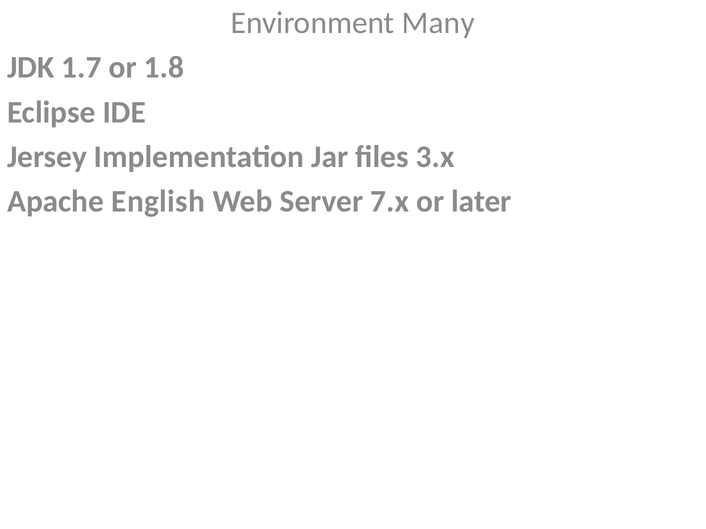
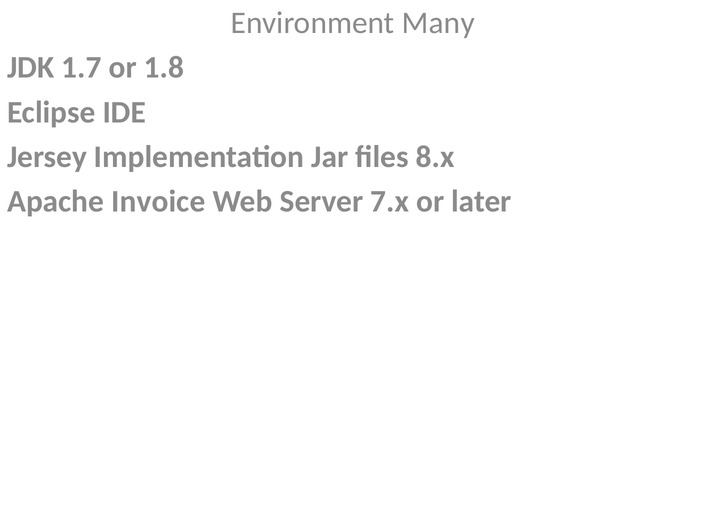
3.x: 3.x -> 8.x
English: English -> Invoice
